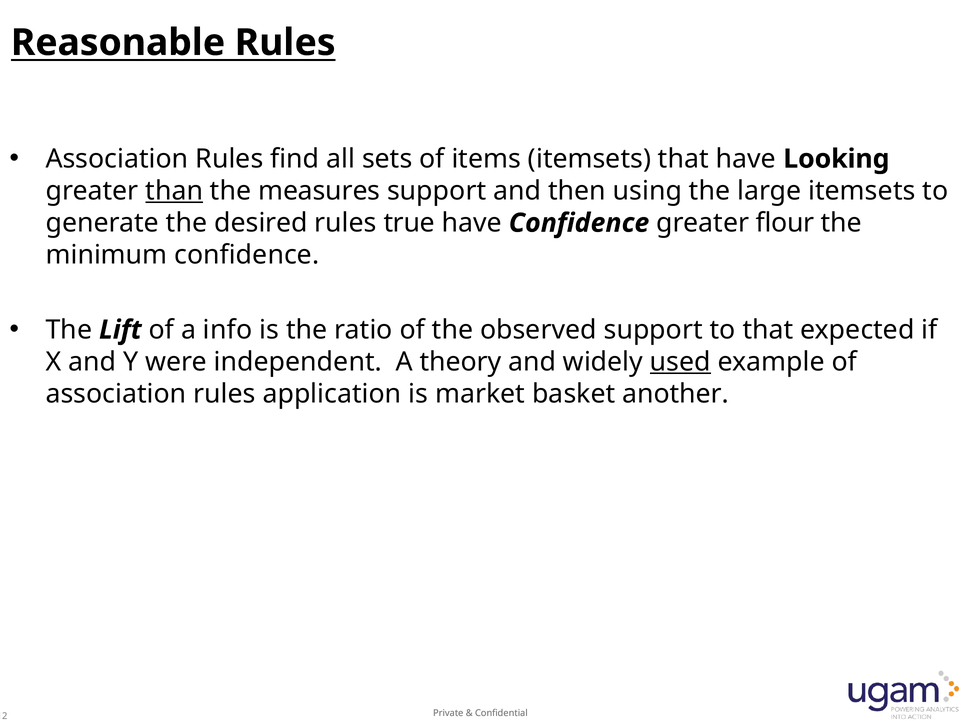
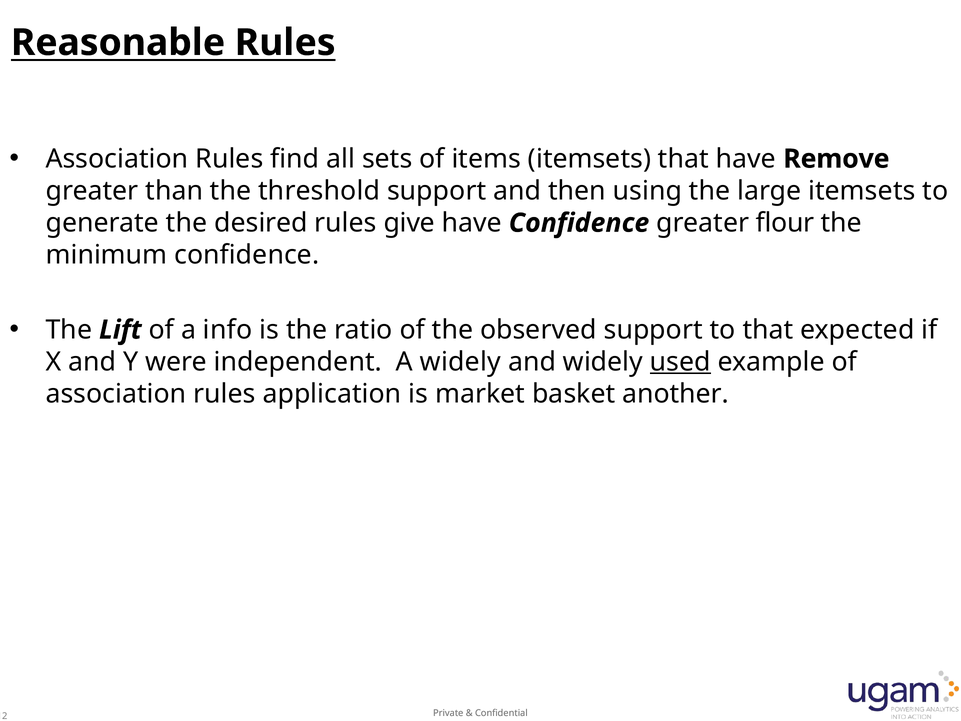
Looking: Looking -> Remove
than underline: present -> none
measures: measures -> threshold
true: true -> give
A theory: theory -> widely
